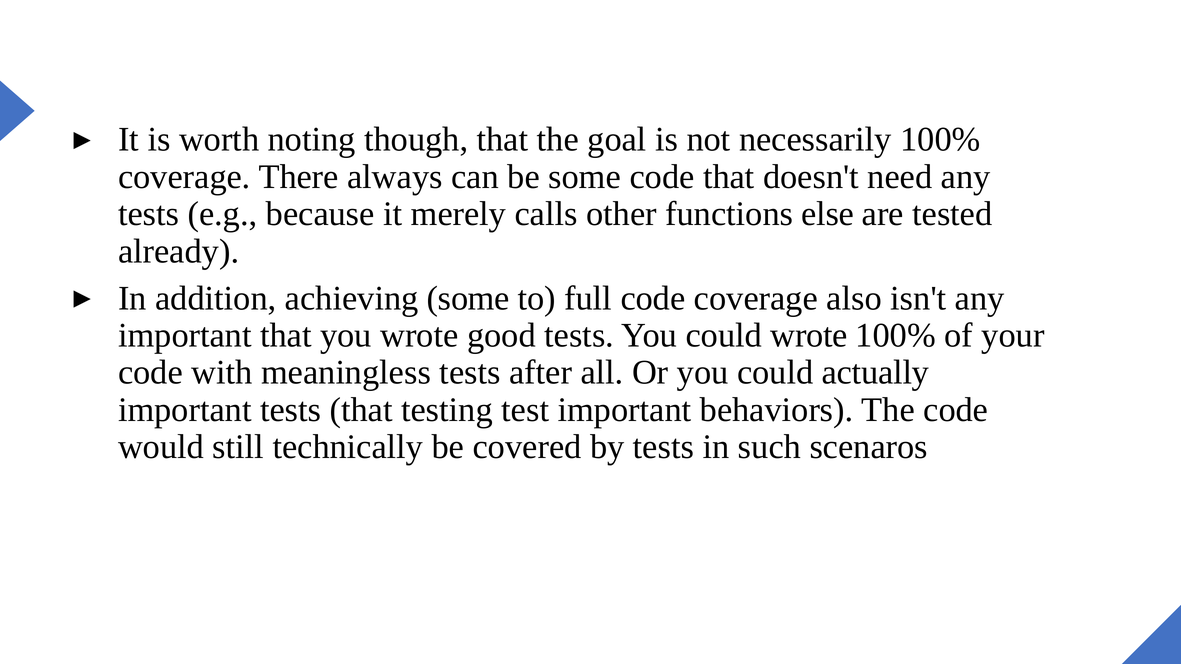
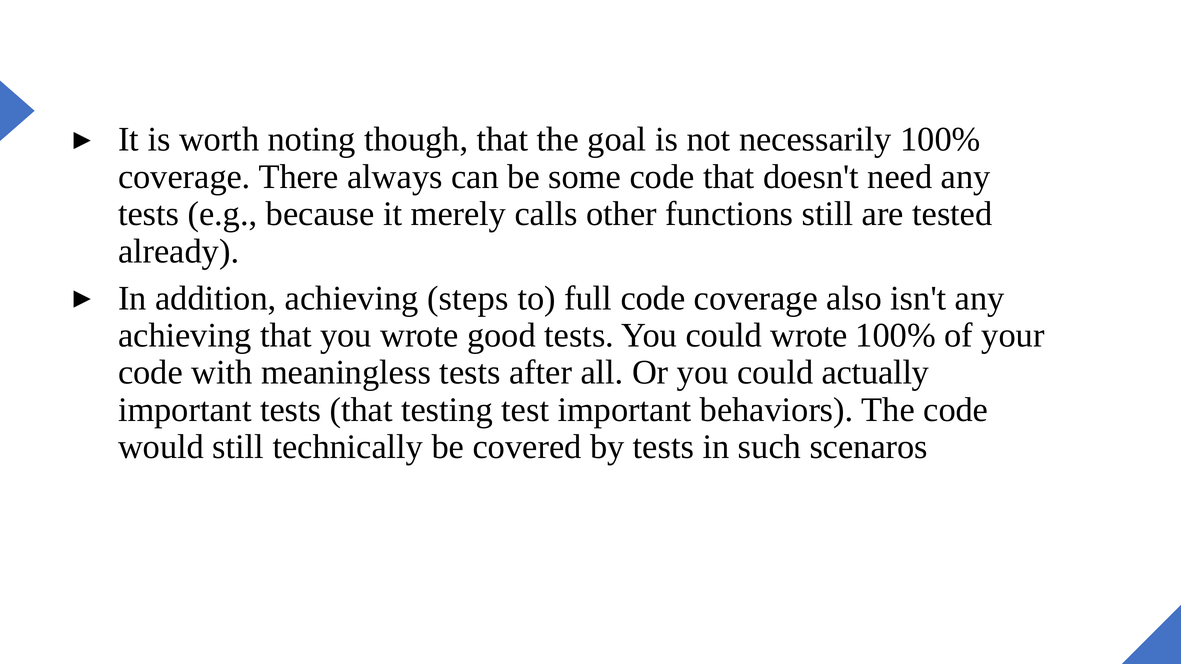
functions else: else -> still
achieving some: some -> steps
important at (185, 336): important -> achieving
